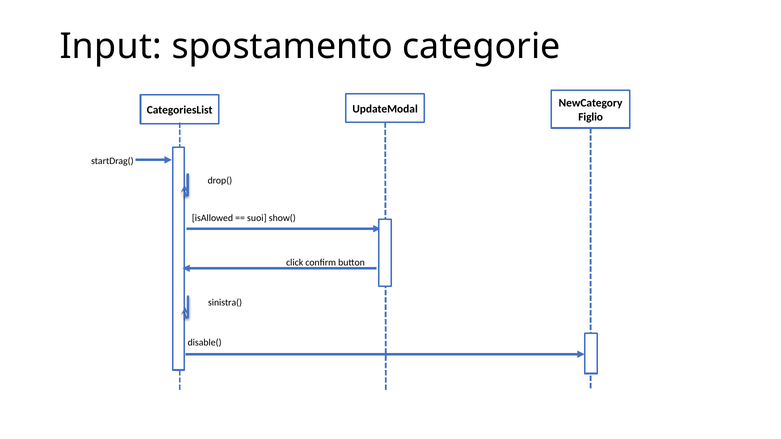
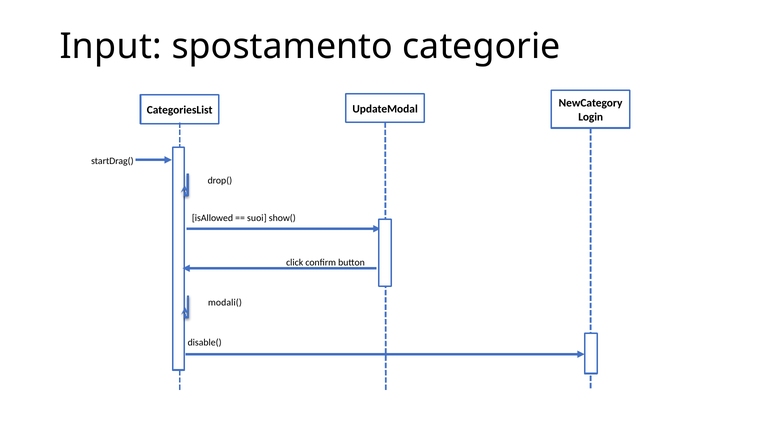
Figlio: Figlio -> Login
sinistra(: sinistra( -> modali(
